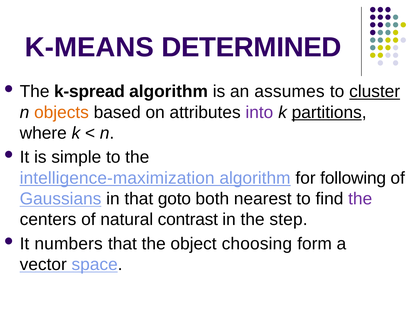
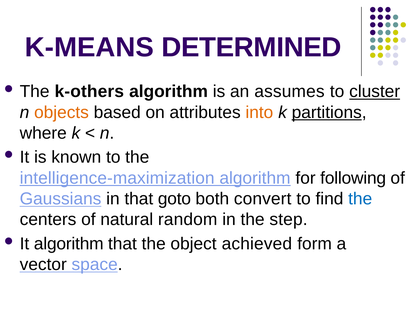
k-spread: k-spread -> k-others
into colour: purple -> orange
simple: simple -> known
nearest: nearest -> convert
the at (360, 199) colour: purple -> blue
contrast: contrast -> random
It numbers: numbers -> algorithm
choosing: choosing -> achieved
